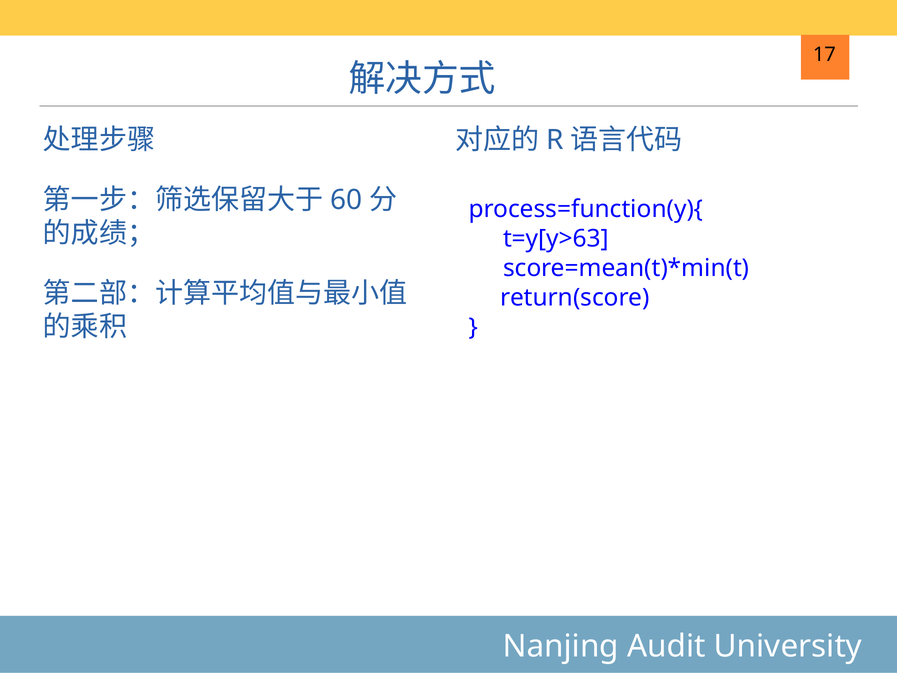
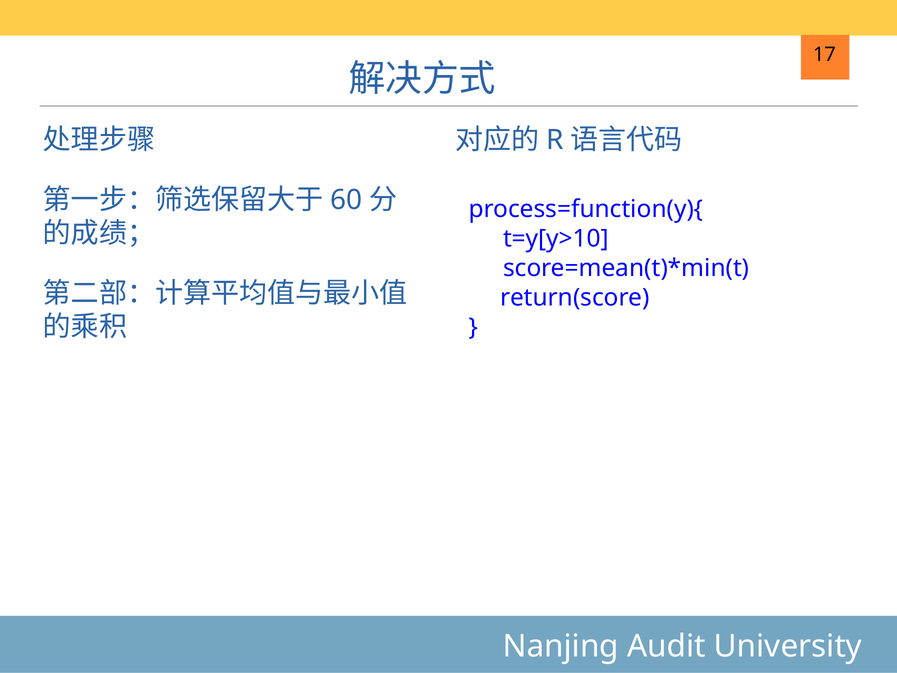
t=y[y>63: t=y[y>63 -> t=y[y>10
